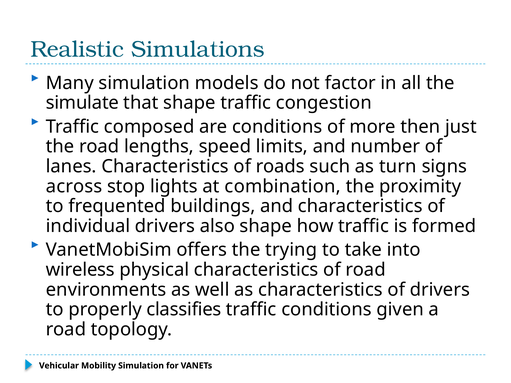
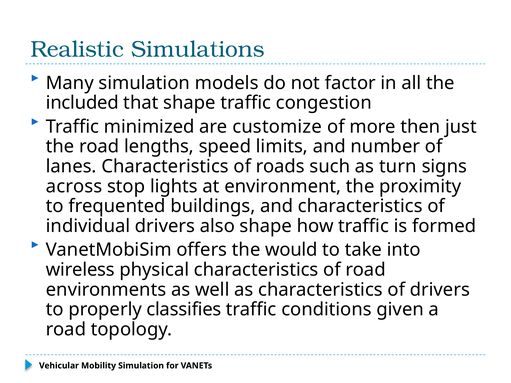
simulate: simulate -> included
composed: composed -> minimized
are conditions: conditions -> customize
combination: combination -> environment
trying: trying -> would
